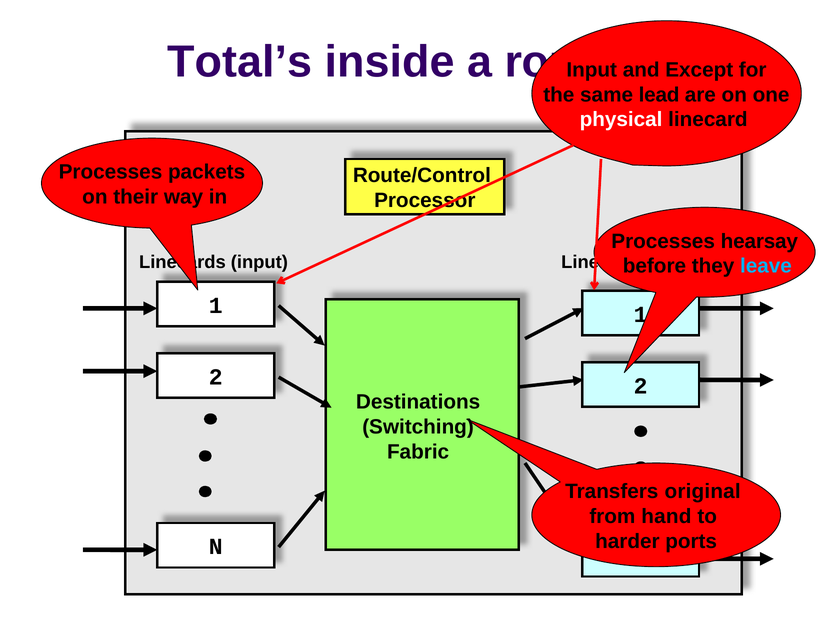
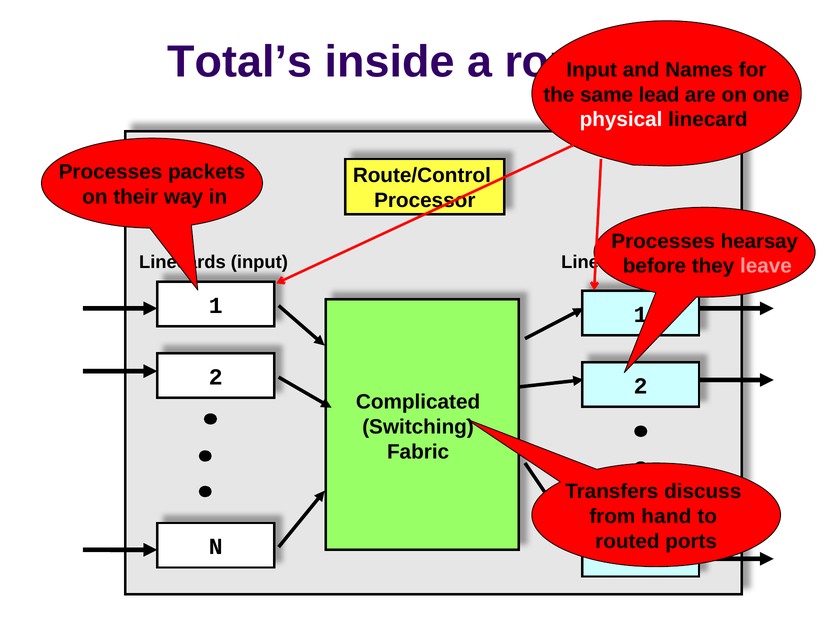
Except: Except -> Names
leave colour: light blue -> pink
Destinations: Destinations -> Complicated
original: original -> discuss
harder: harder -> routed
